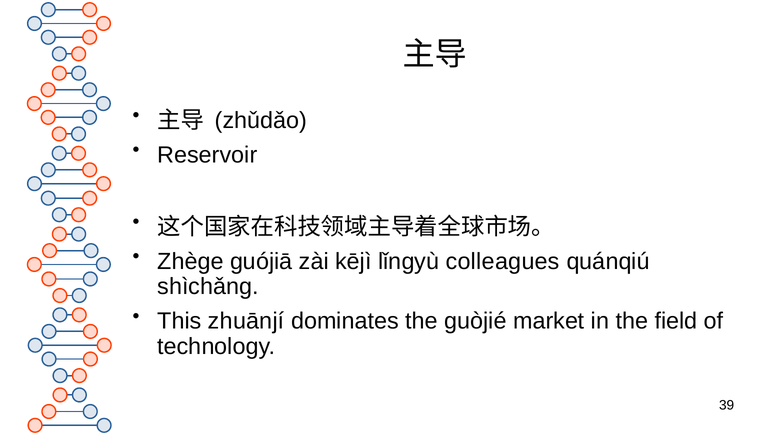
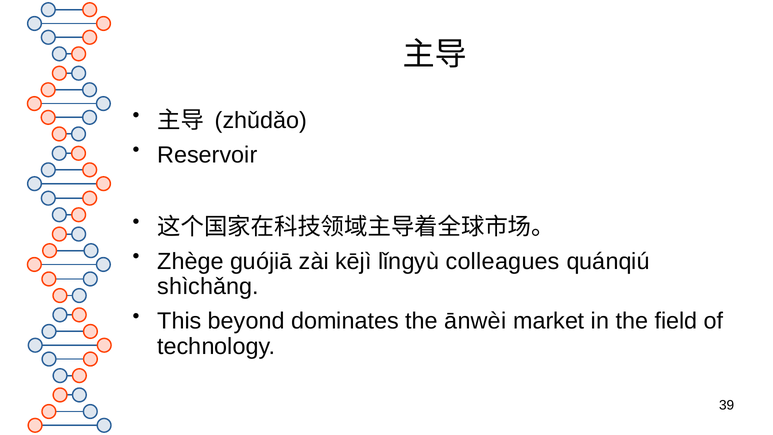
zhuānjí: zhuānjí -> beyond
guòjié: guòjié -> ānwèi
